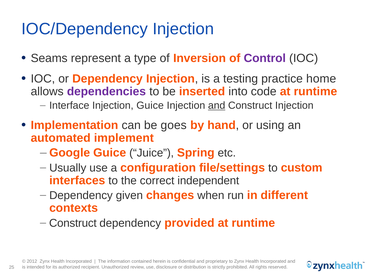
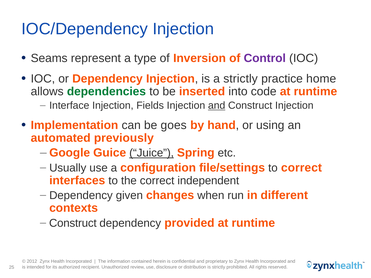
a testing: testing -> strictly
dependencies colour: purple -> green
Injection Guice: Guice -> Fields
implement: implement -> previously
Juice underline: none -> present
to custom: custom -> correct
